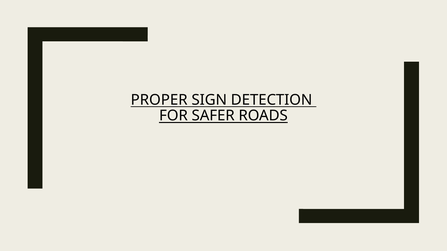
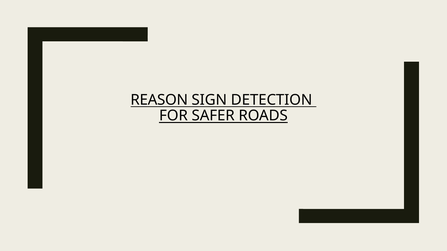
PROPER: PROPER -> REASON
